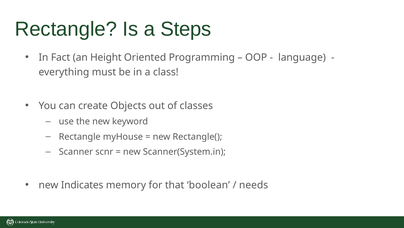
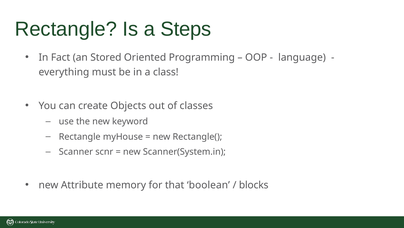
Height: Height -> Stored
Indicates: Indicates -> Attribute
needs: needs -> blocks
